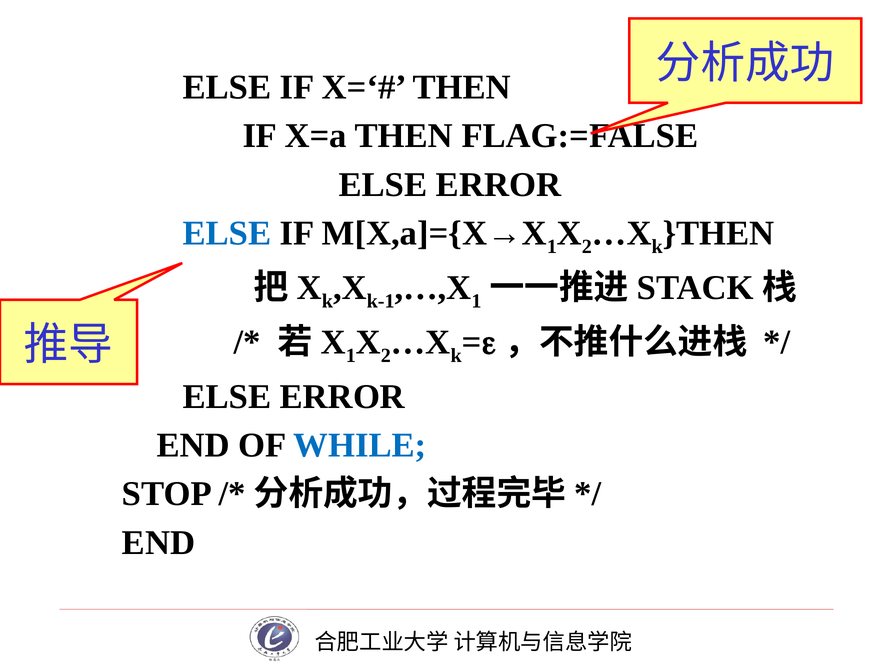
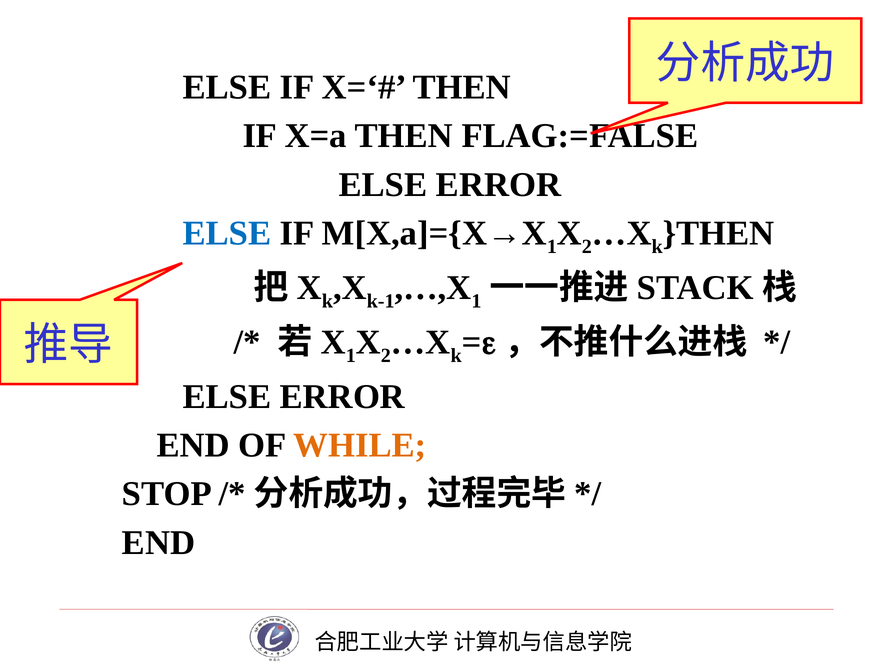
WHILE colour: blue -> orange
